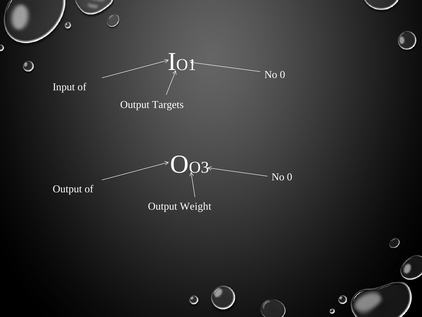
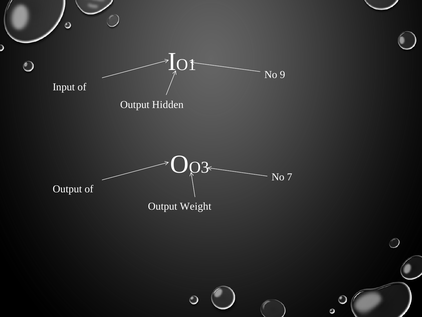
0 at (282, 75): 0 -> 9
Targets: Targets -> Hidden
0 at (290, 177): 0 -> 7
